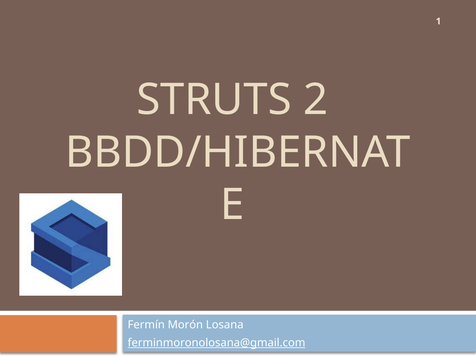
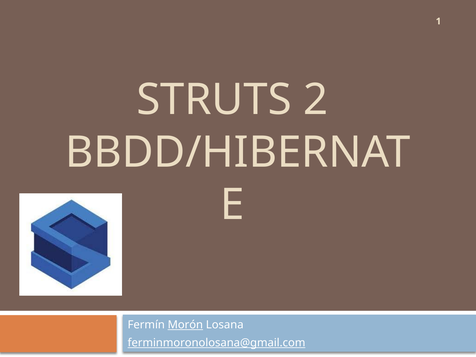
Morón underline: none -> present
